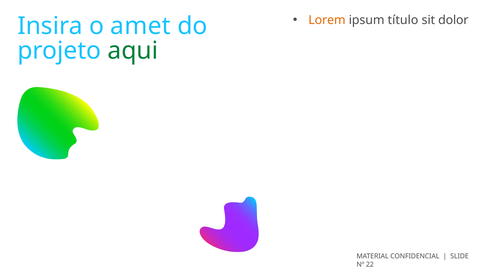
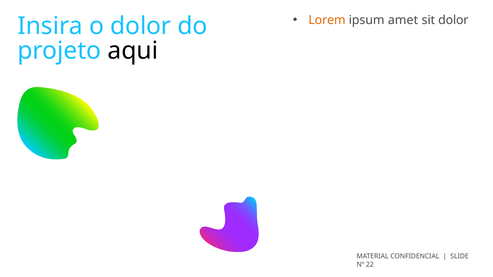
título: título -> amet
o amet: amet -> dolor
aqui colour: green -> black
